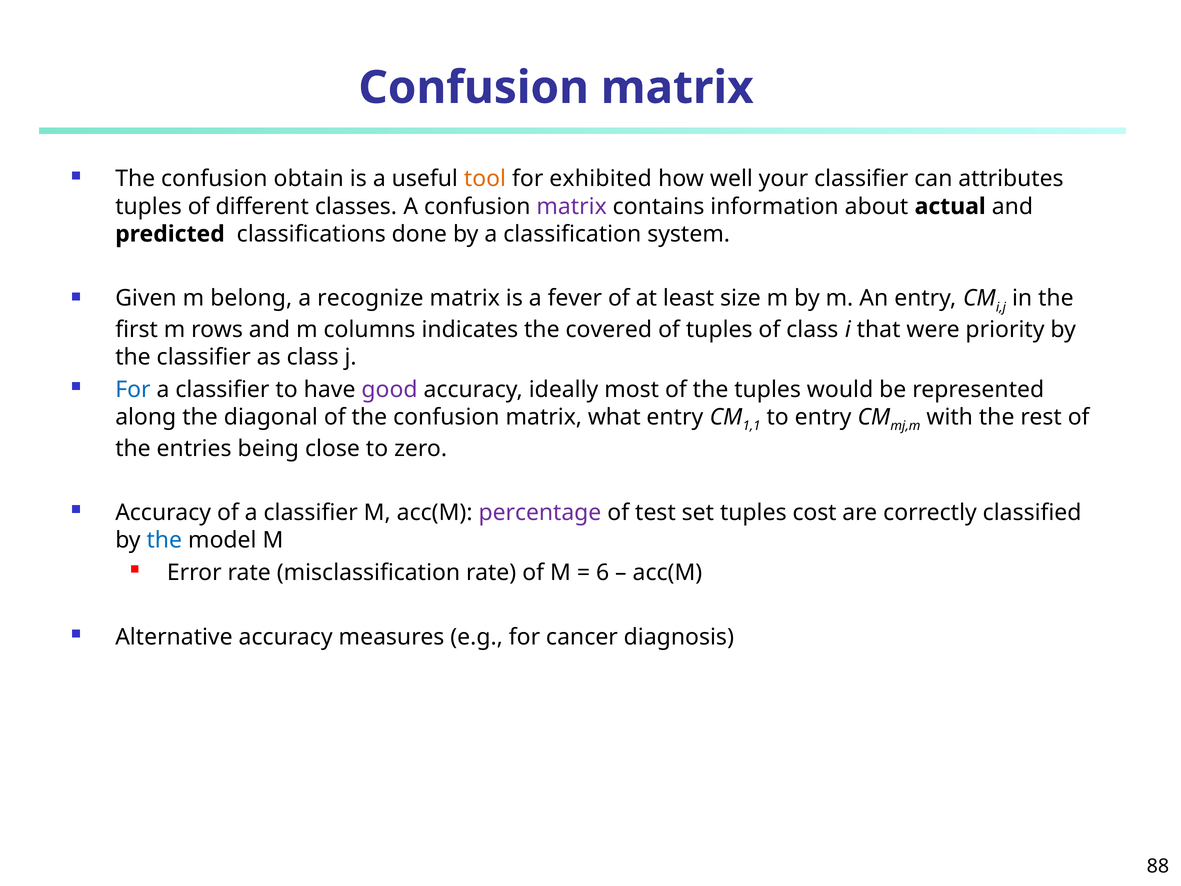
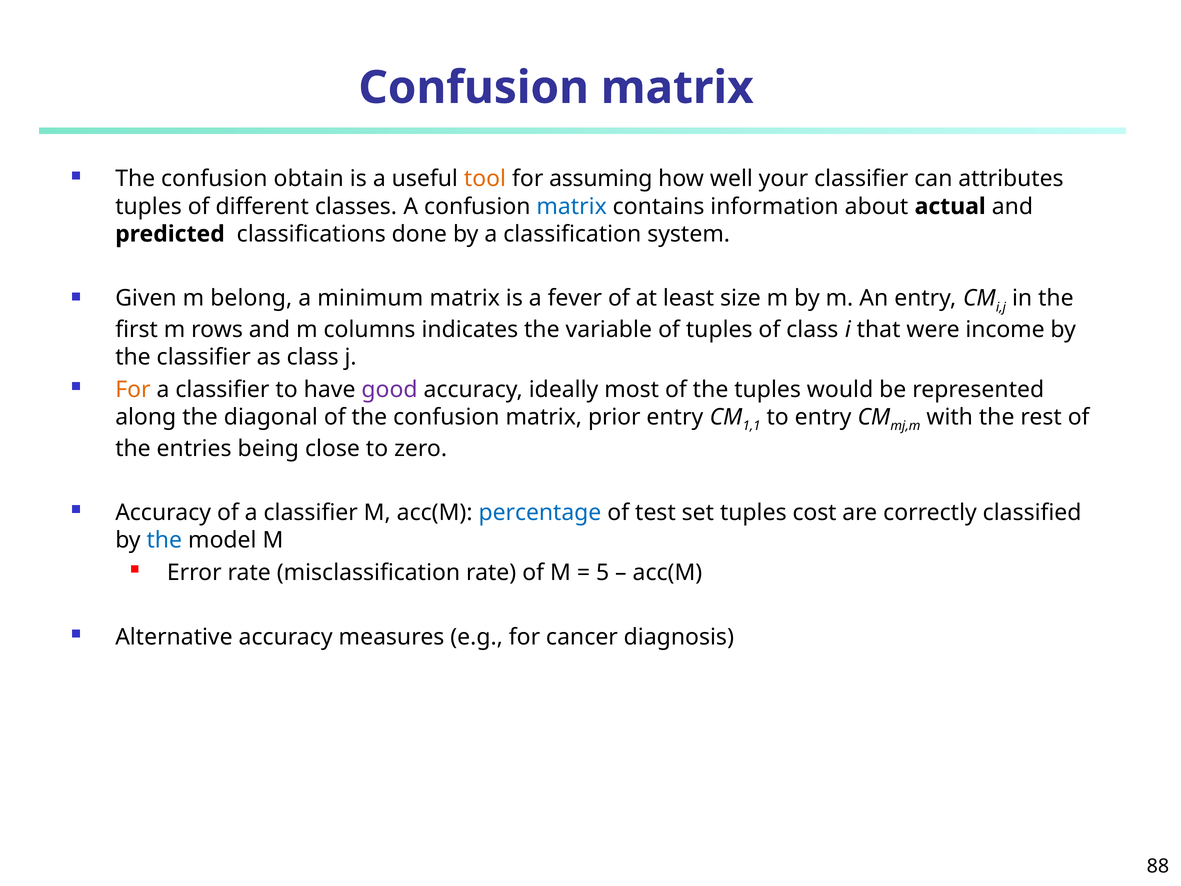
exhibited: exhibited -> assuming
matrix at (572, 206) colour: purple -> blue
recognize: recognize -> minimum
covered: covered -> variable
priority: priority -> income
For at (133, 389) colour: blue -> orange
what: what -> prior
percentage colour: purple -> blue
6: 6 -> 5
